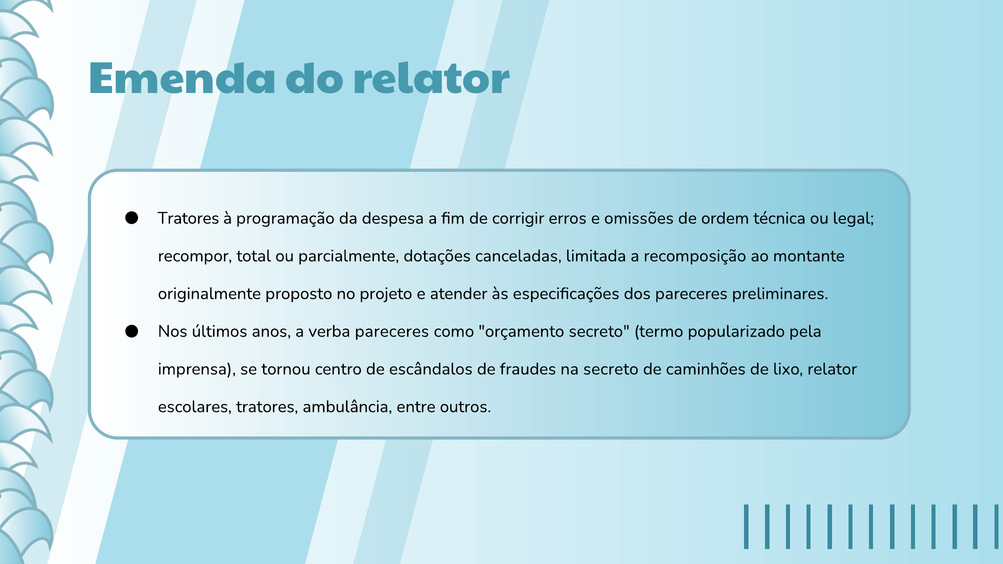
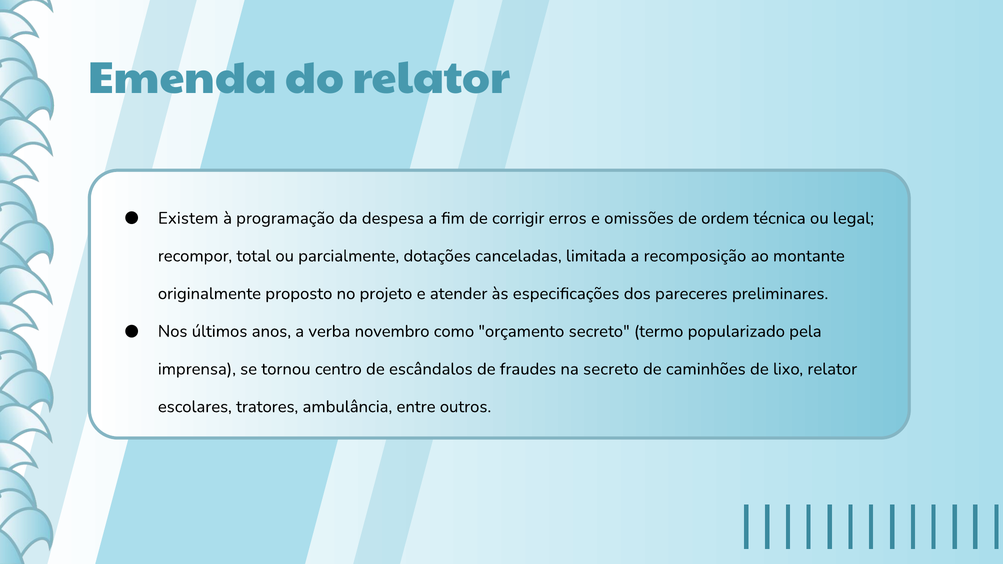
Tratores at (188, 218): Tratores -> Existem
verba pareceres: pareceres -> novembro
